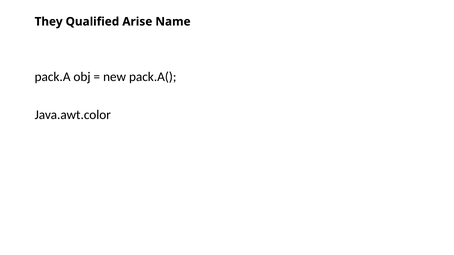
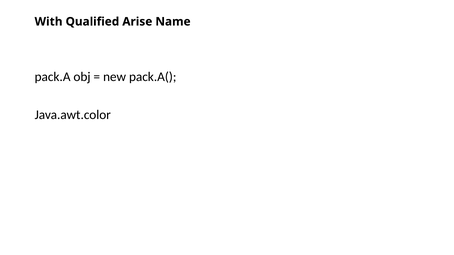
They: They -> With
